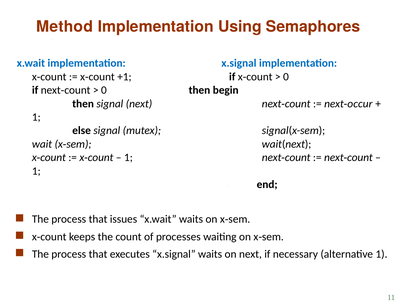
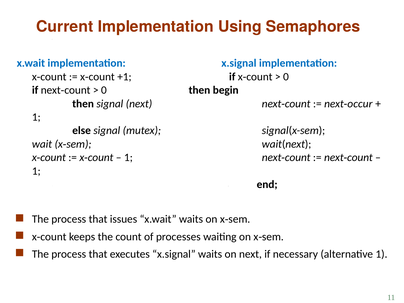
Method: Method -> Current
